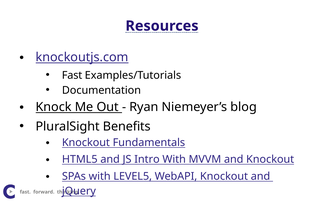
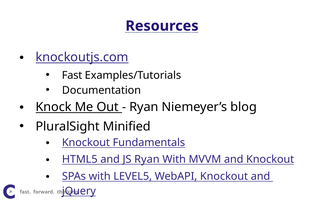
Benefits: Benefits -> Minified
JS Intro: Intro -> Ryan
